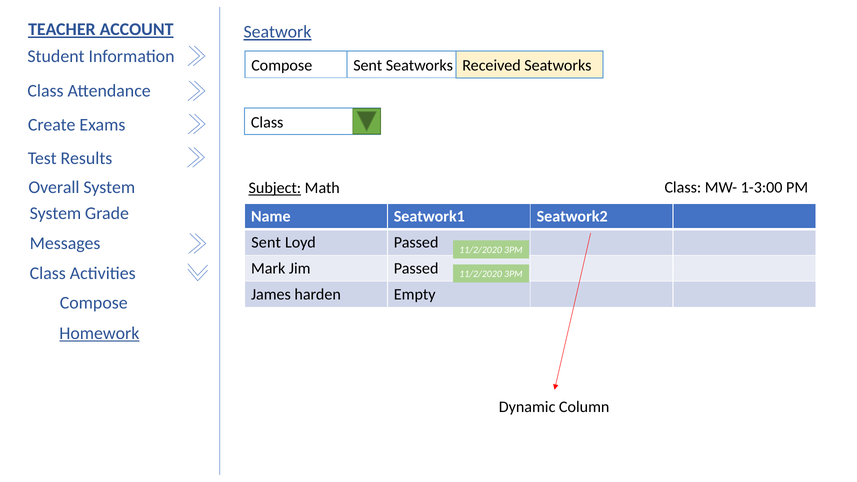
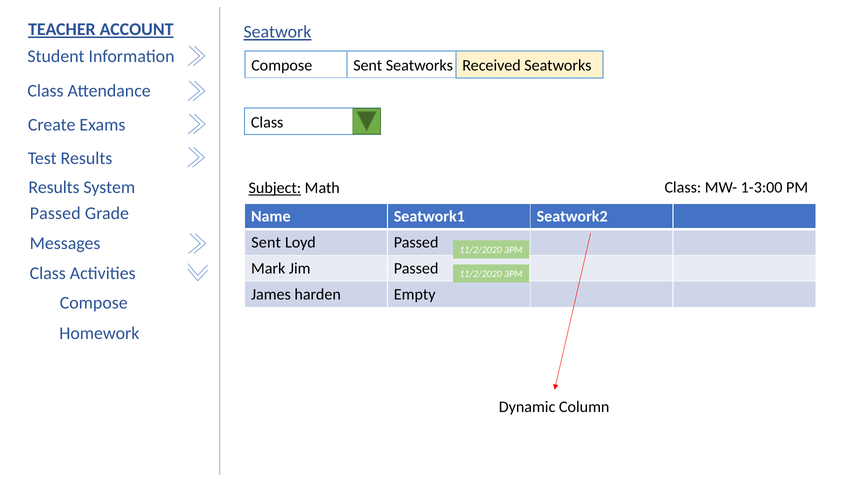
Overall at (54, 187): Overall -> Results
System at (55, 213): System -> Passed
Homework underline: present -> none
